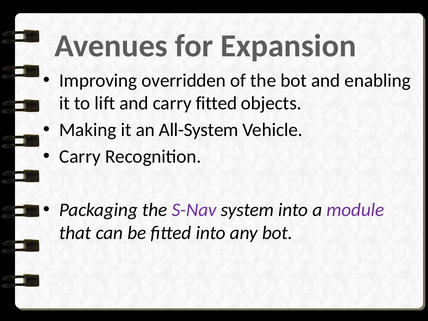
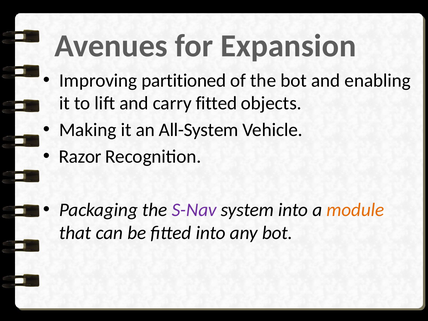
overridden: overridden -> partitioned
Carry at (80, 157): Carry -> Razor
module colour: purple -> orange
